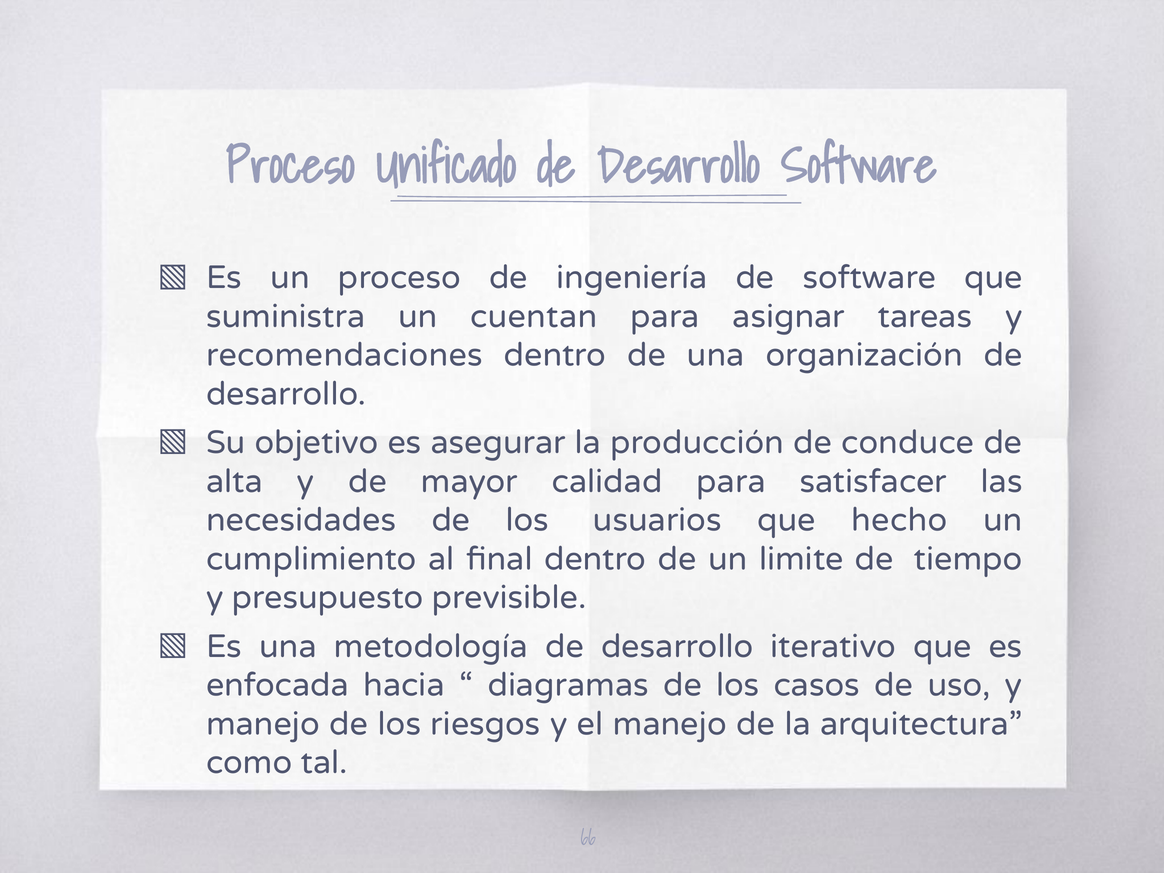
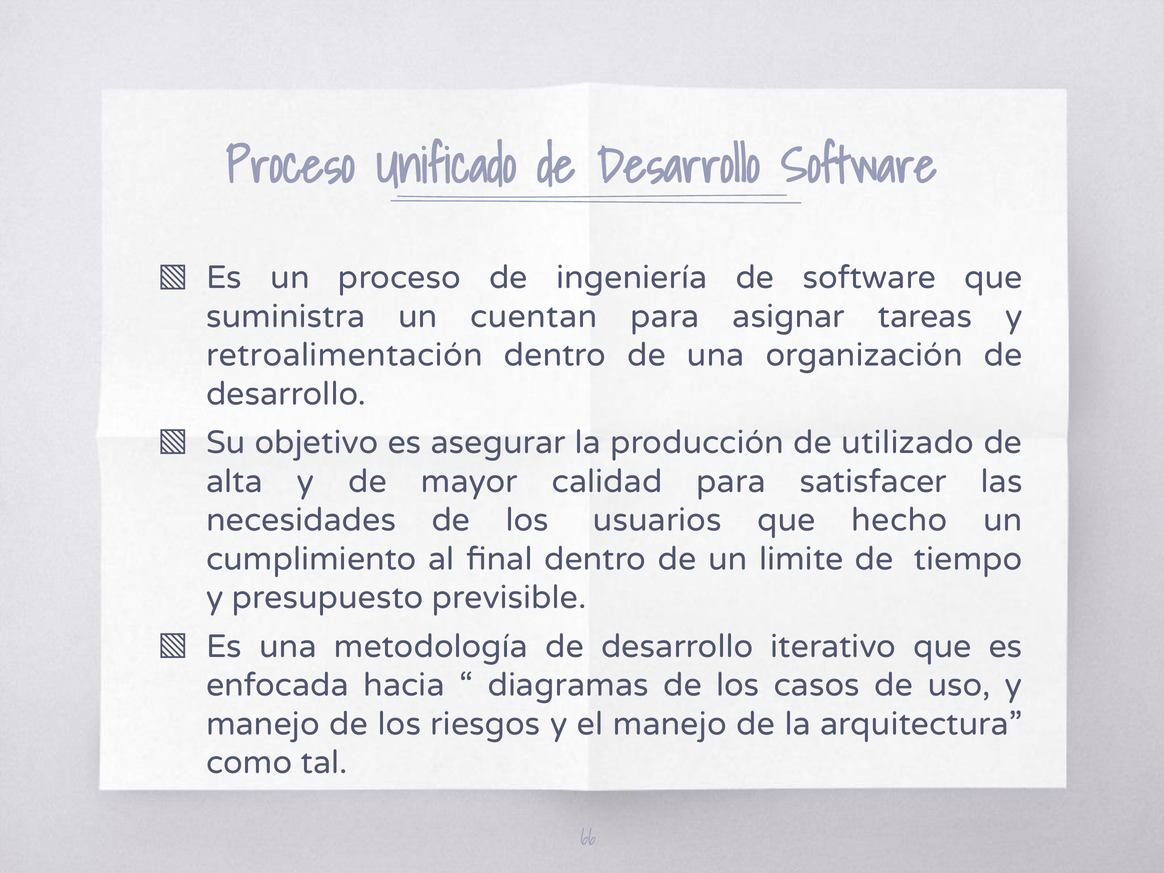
recomendaciones: recomendaciones -> retroalimentación
conduce: conduce -> utilizado
